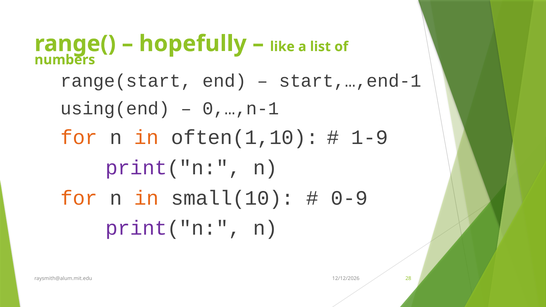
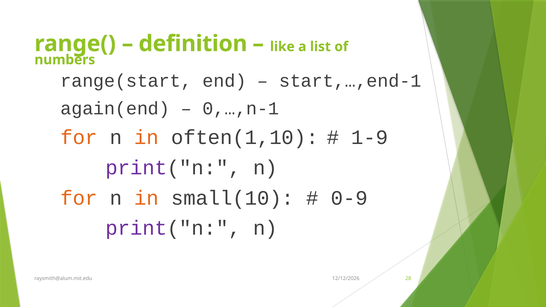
hopefully: hopefully -> definition
using(end: using(end -> again(end
